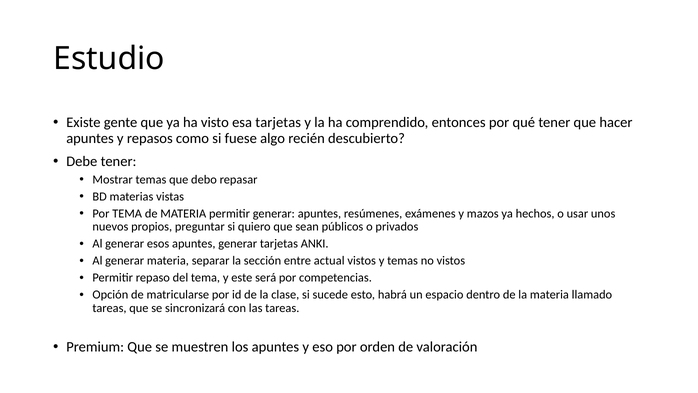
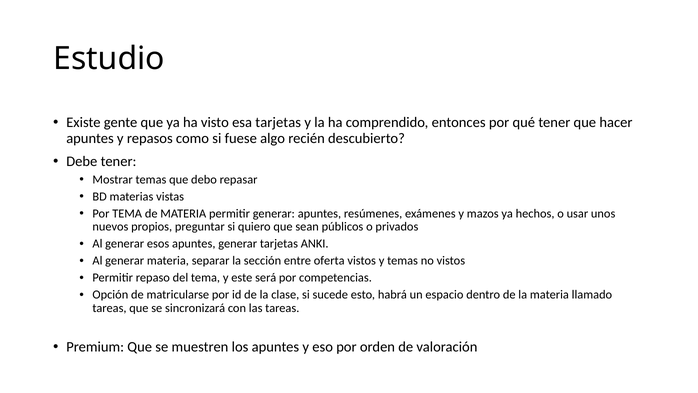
actual: actual -> oferta
